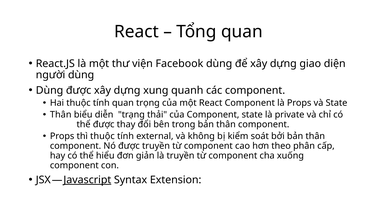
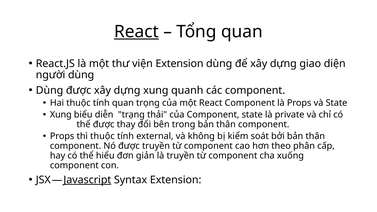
React at (136, 32) underline: none -> present
viện Facebook: Facebook -> Extension
Thân at (61, 115): Thân -> Xung
